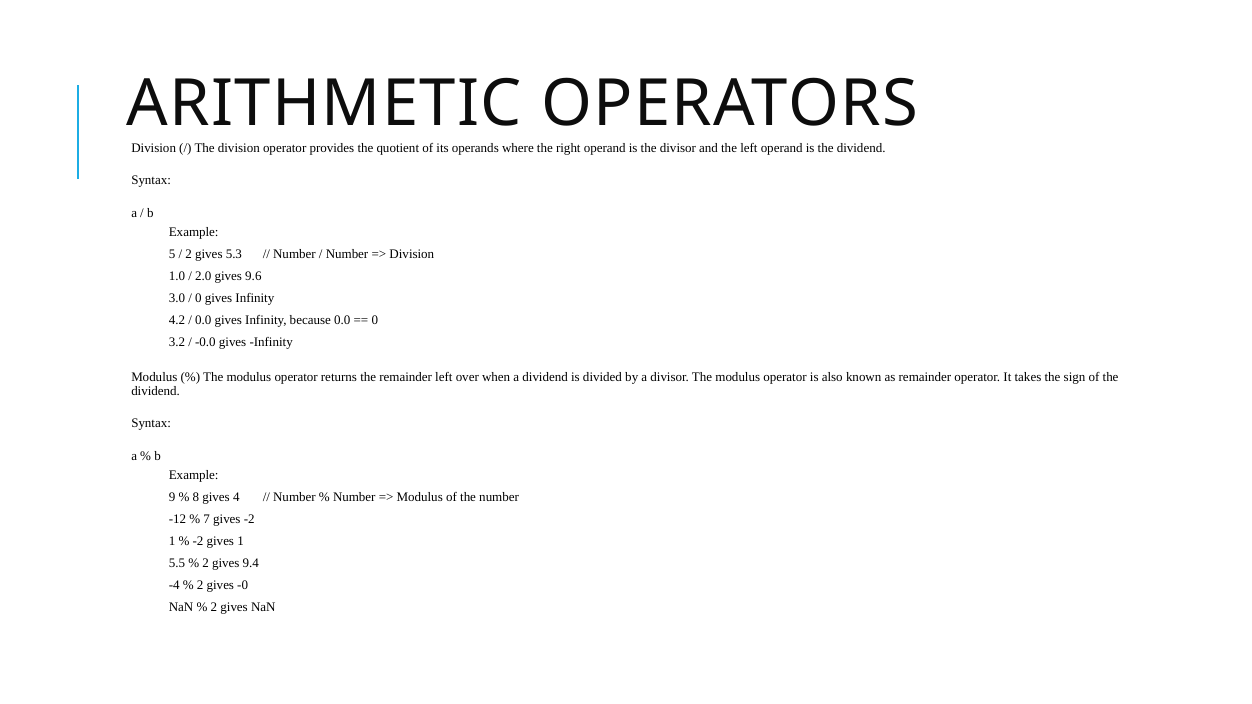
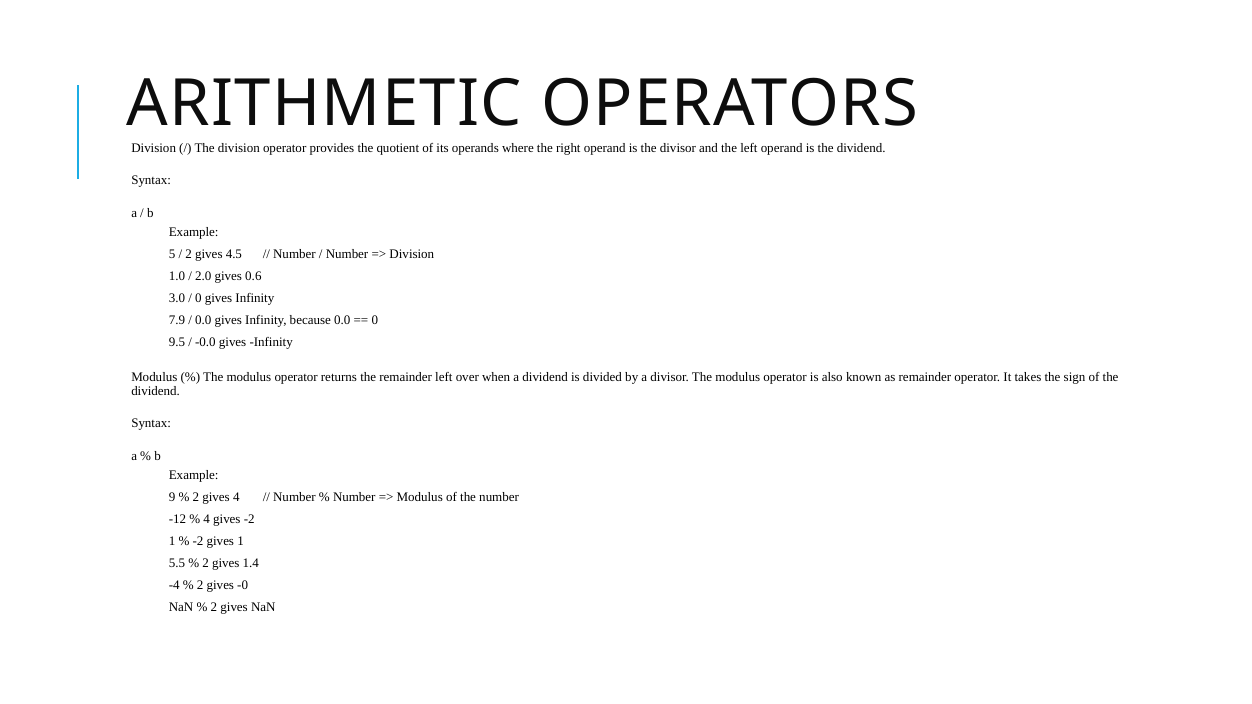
5.3: 5.3 -> 4.5
9.6: 9.6 -> 0.6
4.2: 4.2 -> 7.9
3.2: 3.2 -> 9.5
8 at (196, 497): 8 -> 2
7 at (207, 519): 7 -> 4
9.4: 9.4 -> 1.4
